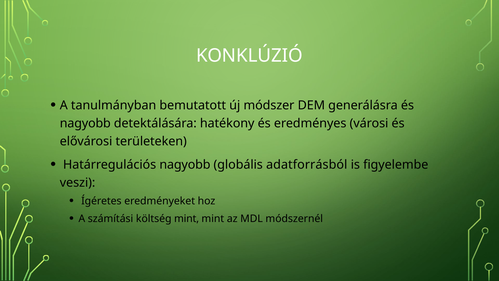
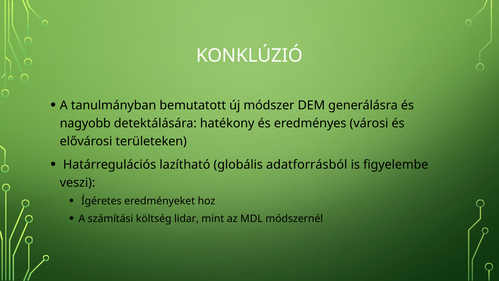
Határregulációs nagyobb: nagyobb -> lazítható
költség mint: mint -> lidar
